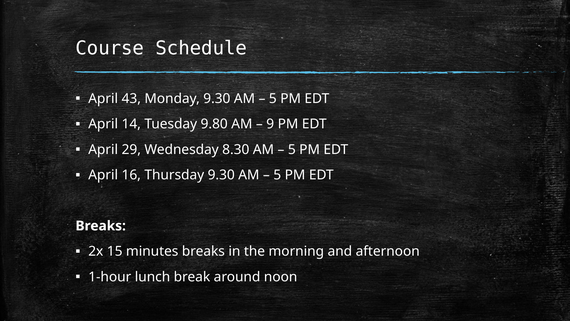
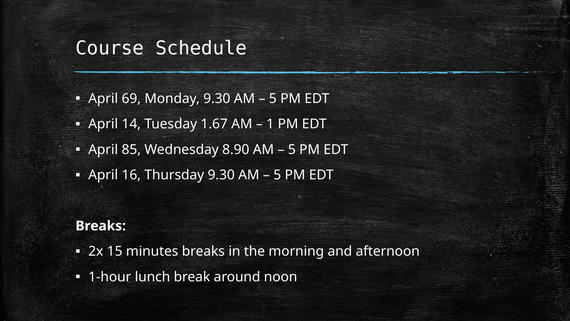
43: 43 -> 69
9.80: 9.80 -> 1.67
9: 9 -> 1
29: 29 -> 85
8.30: 8.30 -> 8.90
